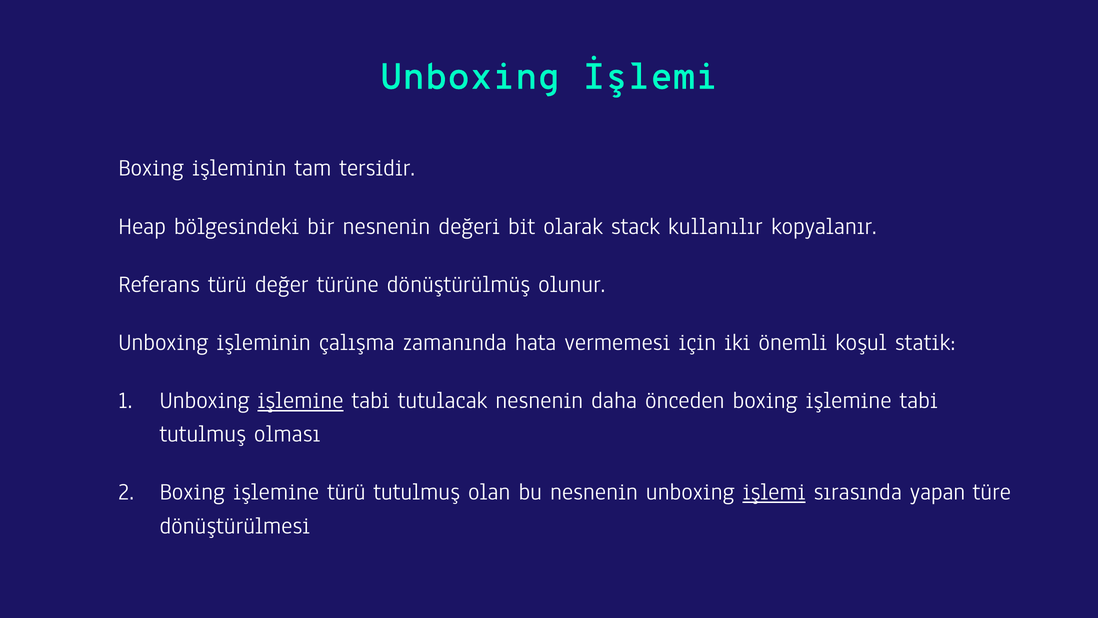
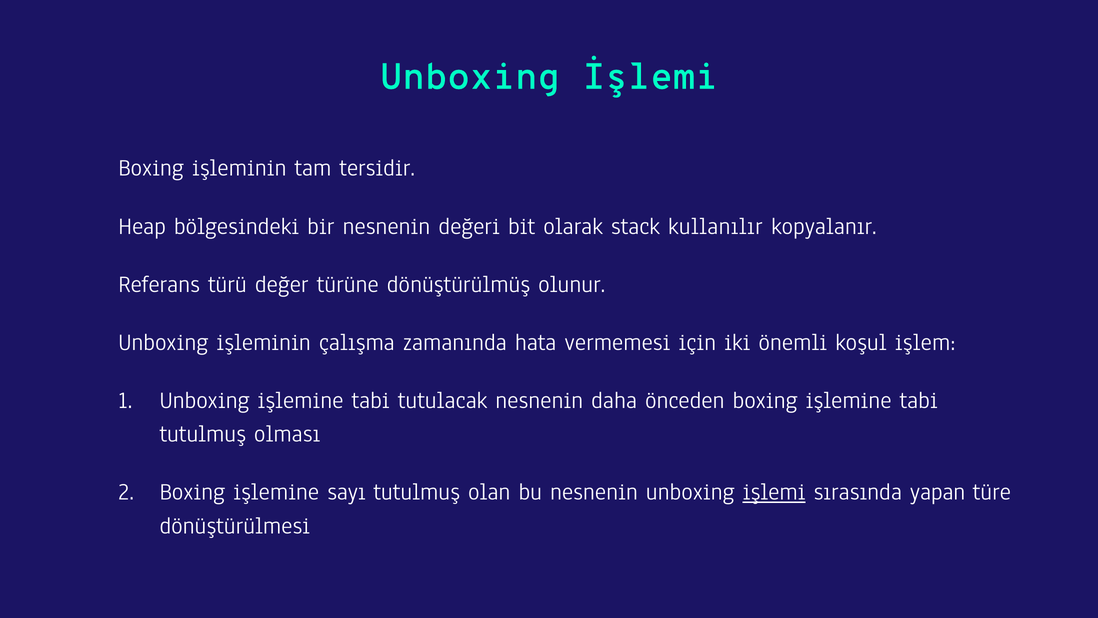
statik: statik -> işlem
işlemine at (300, 400) underline: present -> none
işlemine türü: türü -> sayı
